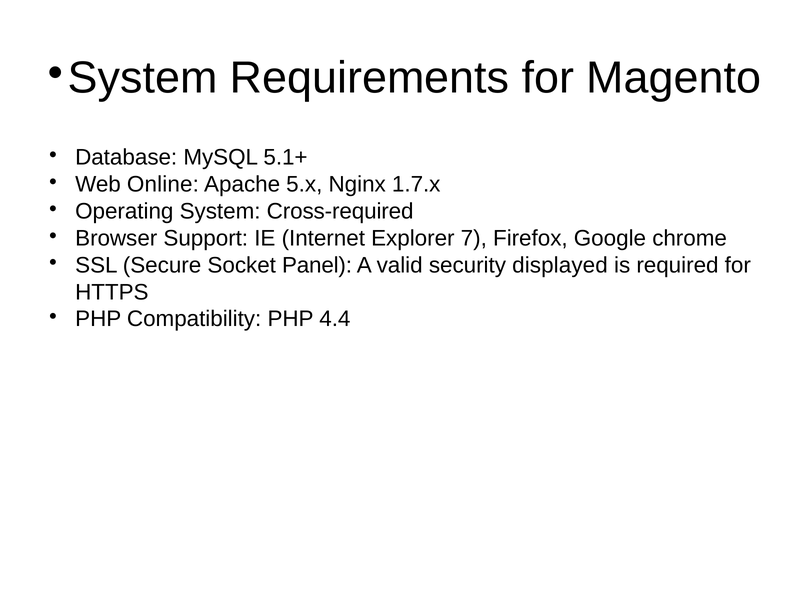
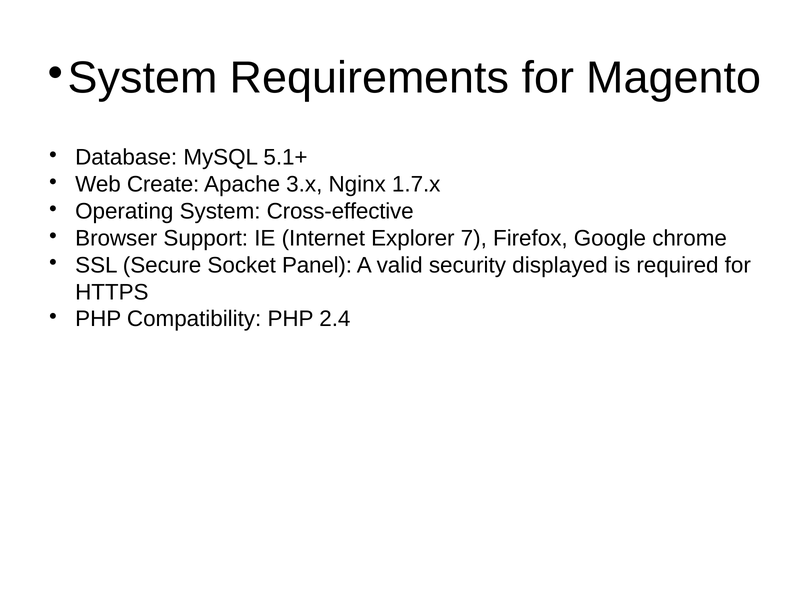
Online: Online -> Create
5.x: 5.x -> 3.x
Cross-required: Cross-required -> Cross-effective
4.4: 4.4 -> 2.4
